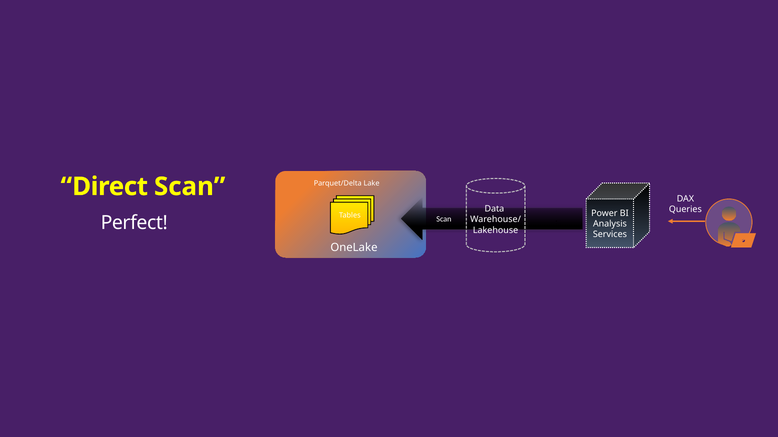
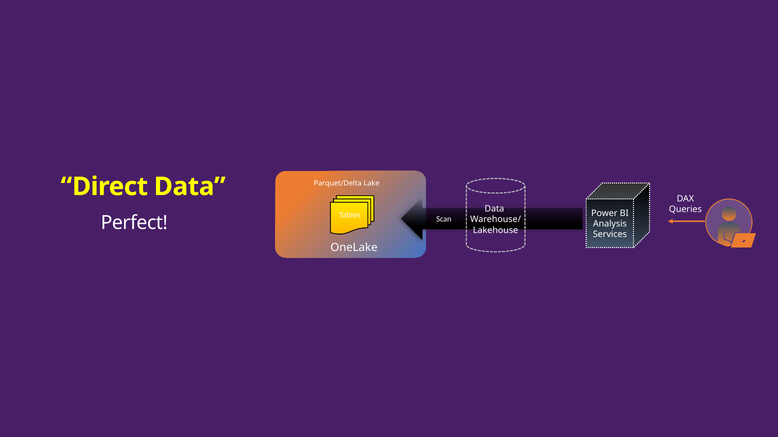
Direct Scan: Scan -> Data
